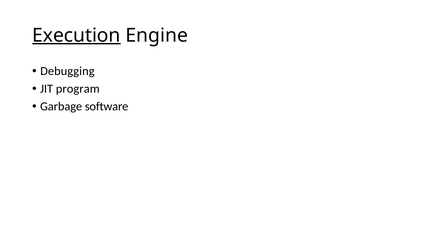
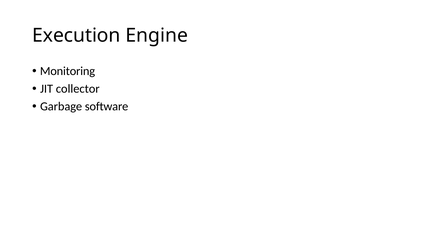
Execution underline: present -> none
Debugging: Debugging -> Monitoring
program: program -> collector
